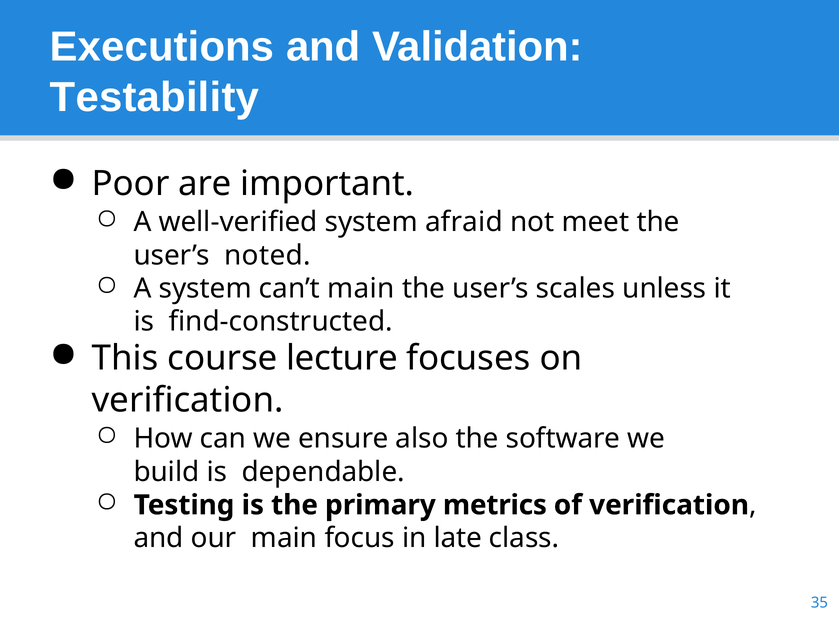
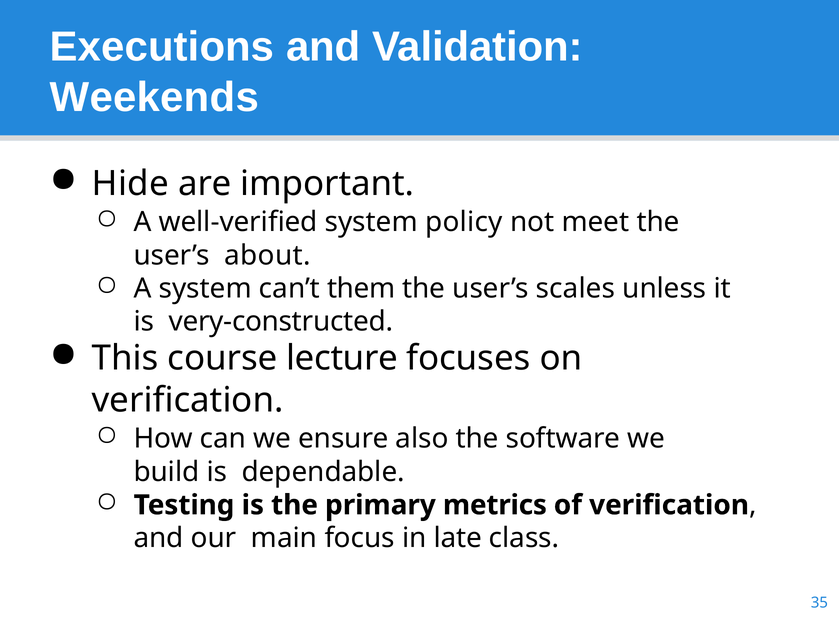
Testability: Testability -> Weekends
Poor: Poor -> Hide
afraid: afraid -> policy
noted: noted -> about
can’t main: main -> them
find-constructed: find-constructed -> very-constructed
